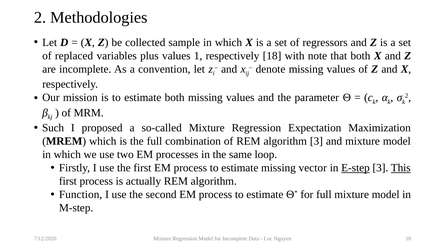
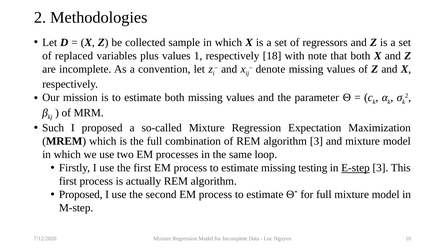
vector: vector -> testing
This underline: present -> none
Function at (81, 195): Function -> Proposed
